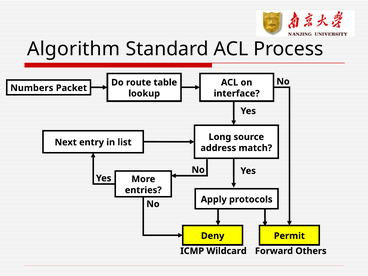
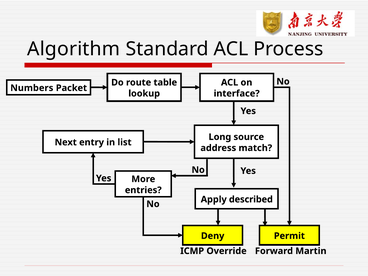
protocols: protocols -> described
Wildcard: Wildcard -> Override
Others: Others -> Martin
